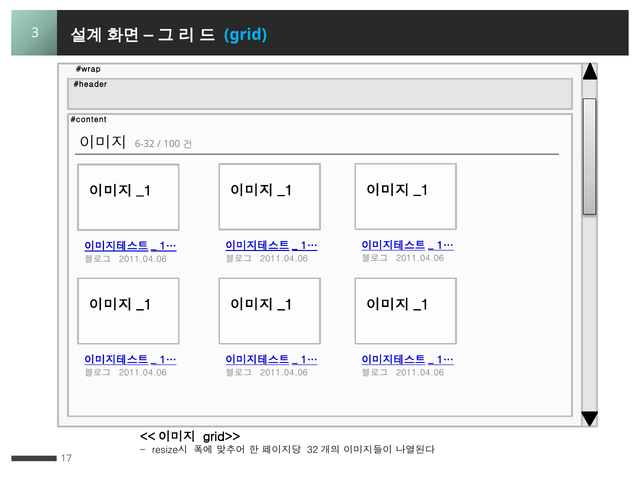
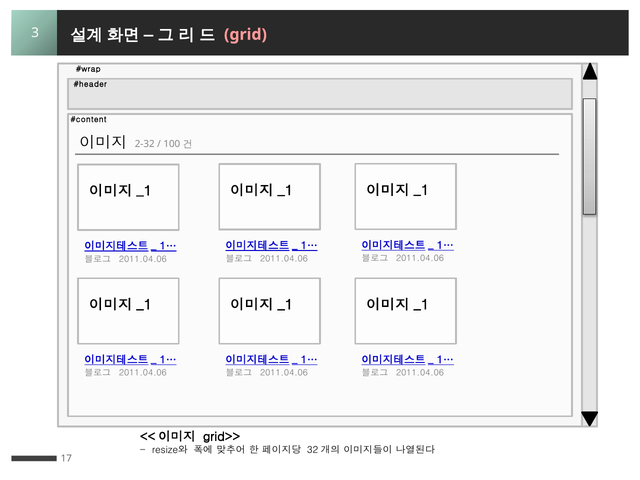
grid colour: light blue -> pink
6-32: 6-32 -> 2-32
resize시: resize시 -> resize와
